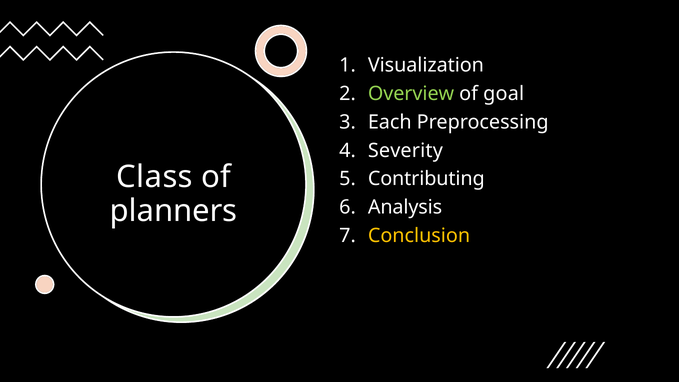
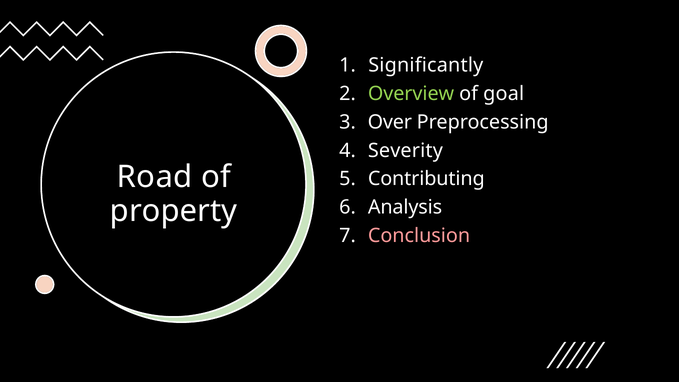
Visualization: Visualization -> Significantly
Each: Each -> Over
Class: Class -> Road
planners: planners -> property
Conclusion colour: yellow -> pink
